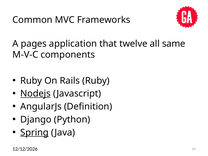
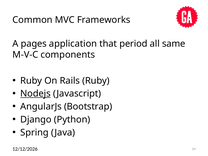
twelve: twelve -> period
Definition: Definition -> Bootstrap
Spring underline: present -> none
